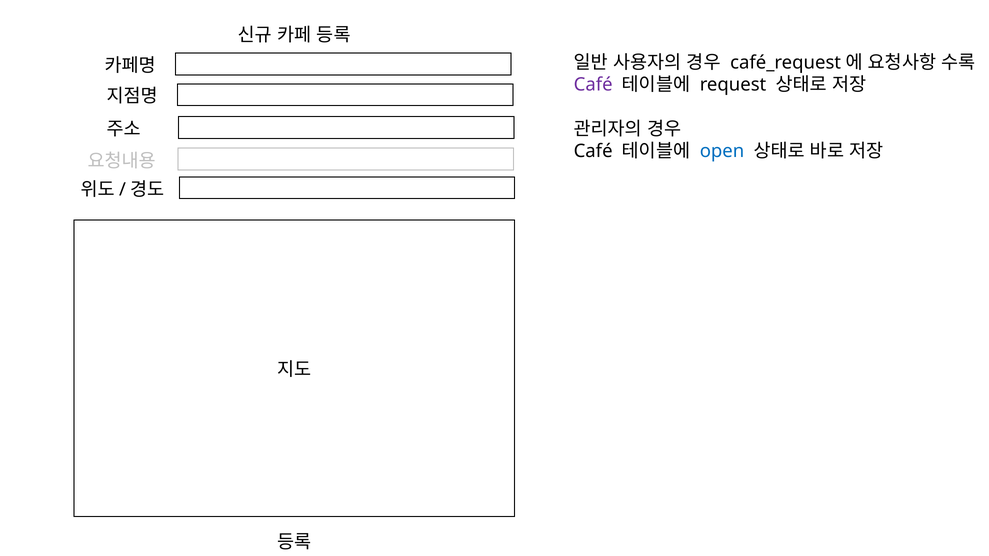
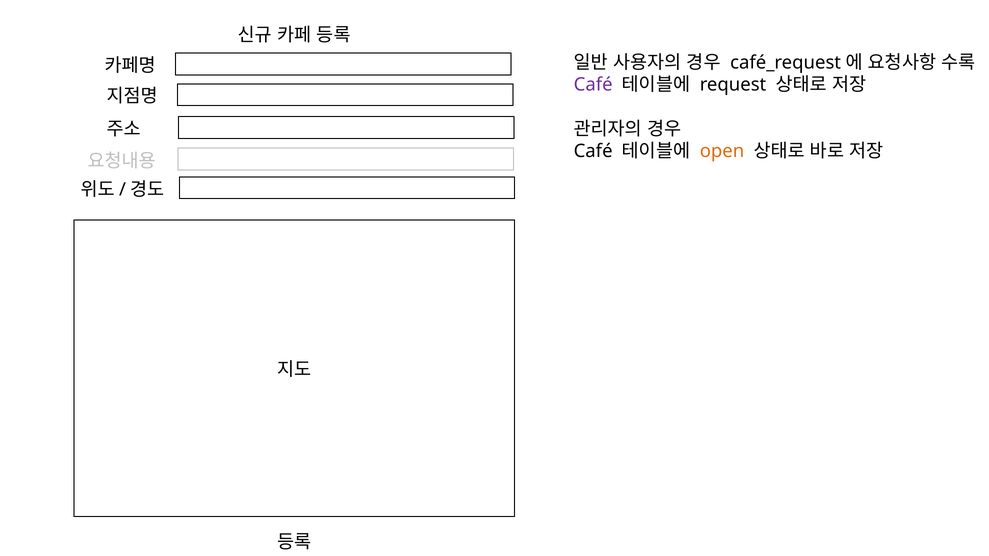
open colour: blue -> orange
